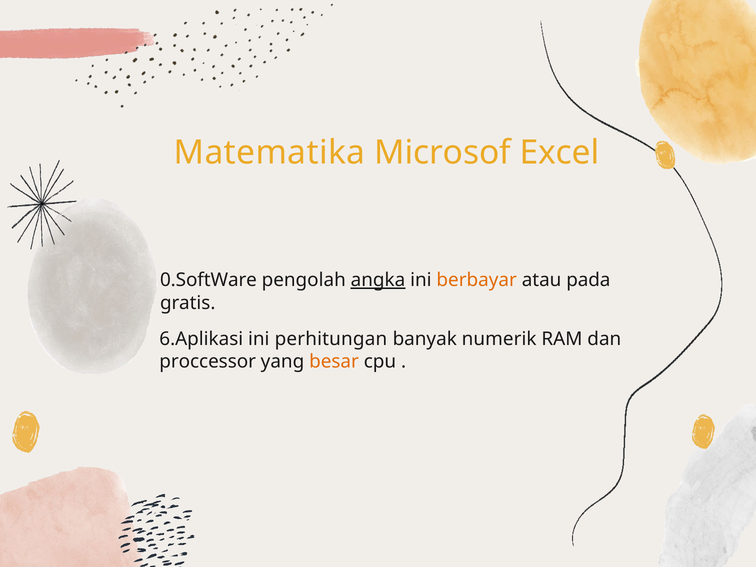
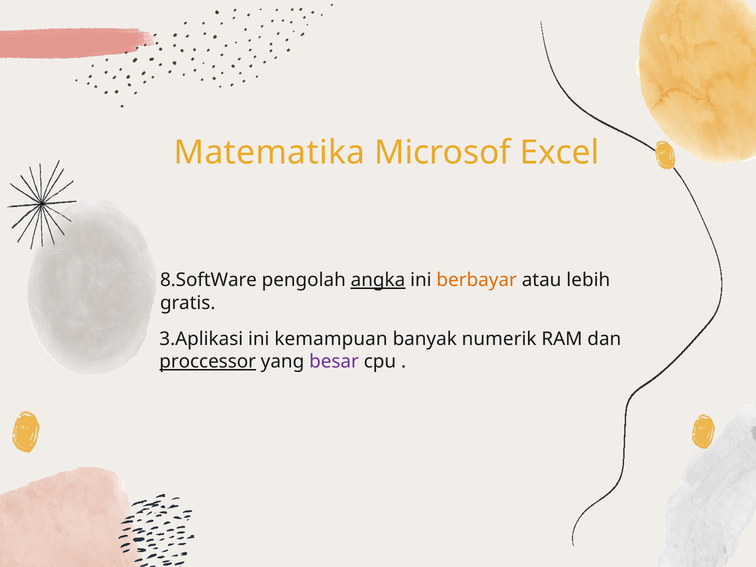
0.SoftWare: 0.SoftWare -> 8.SoftWare
pada: pada -> lebih
6.Aplikasi: 6.Aplikasi -> 3.Aplikasi
perhitungan: perhitungan -> kemampuan
proccessor underline: none -> present
besar colour: orange -> purple
